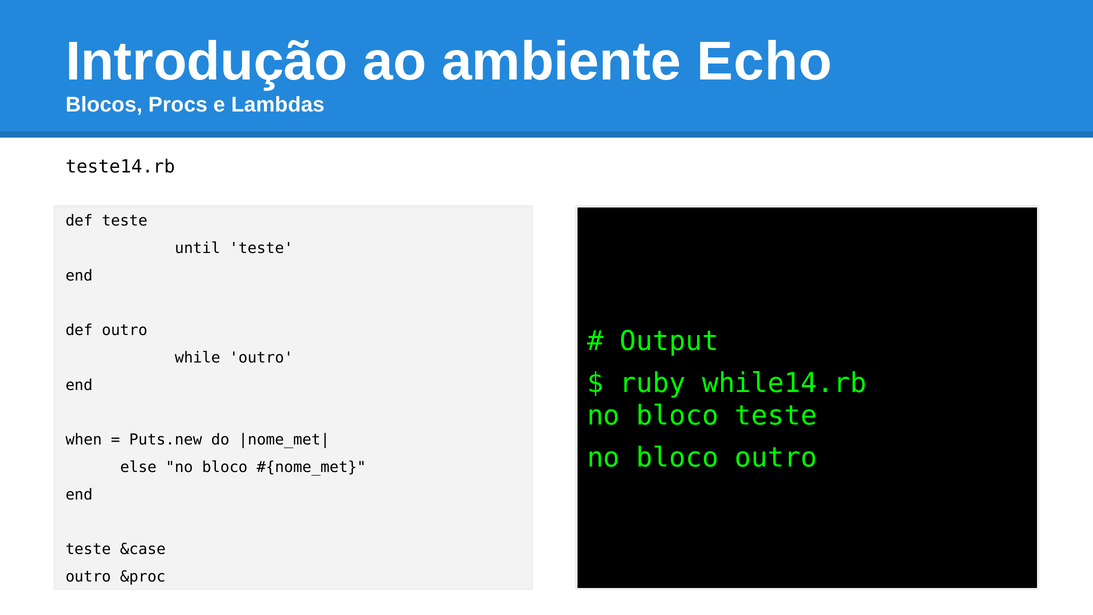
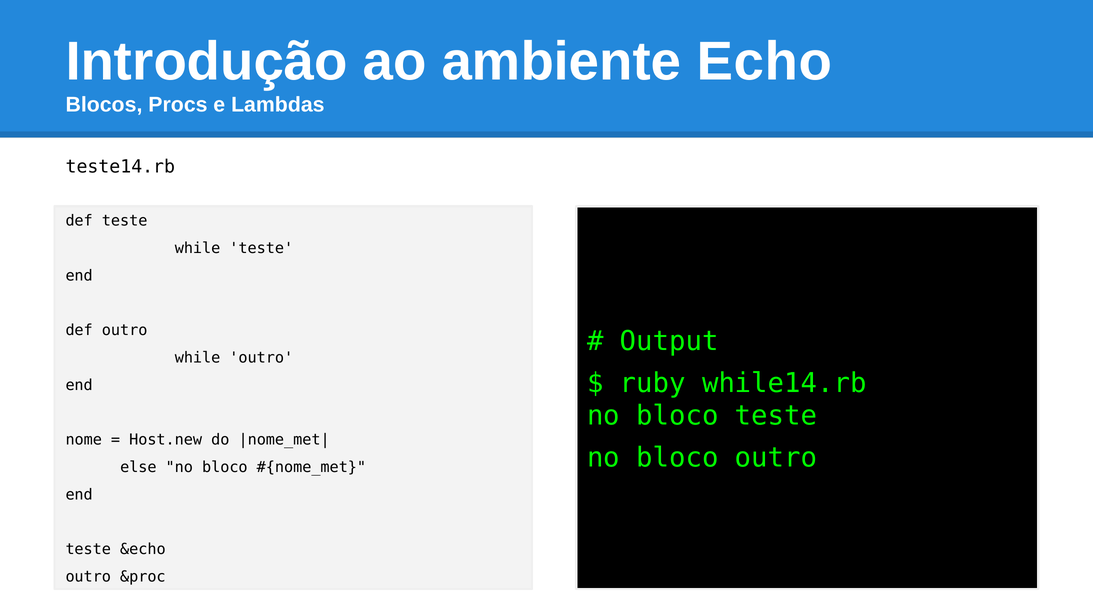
until at (198, 248): until -> while
when: when -> nome
Puts.new: Puts.new -> Host.new
&case: &case -> &echo
